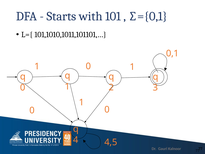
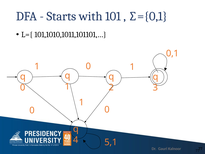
4,5: 4,5 -> 5,1
